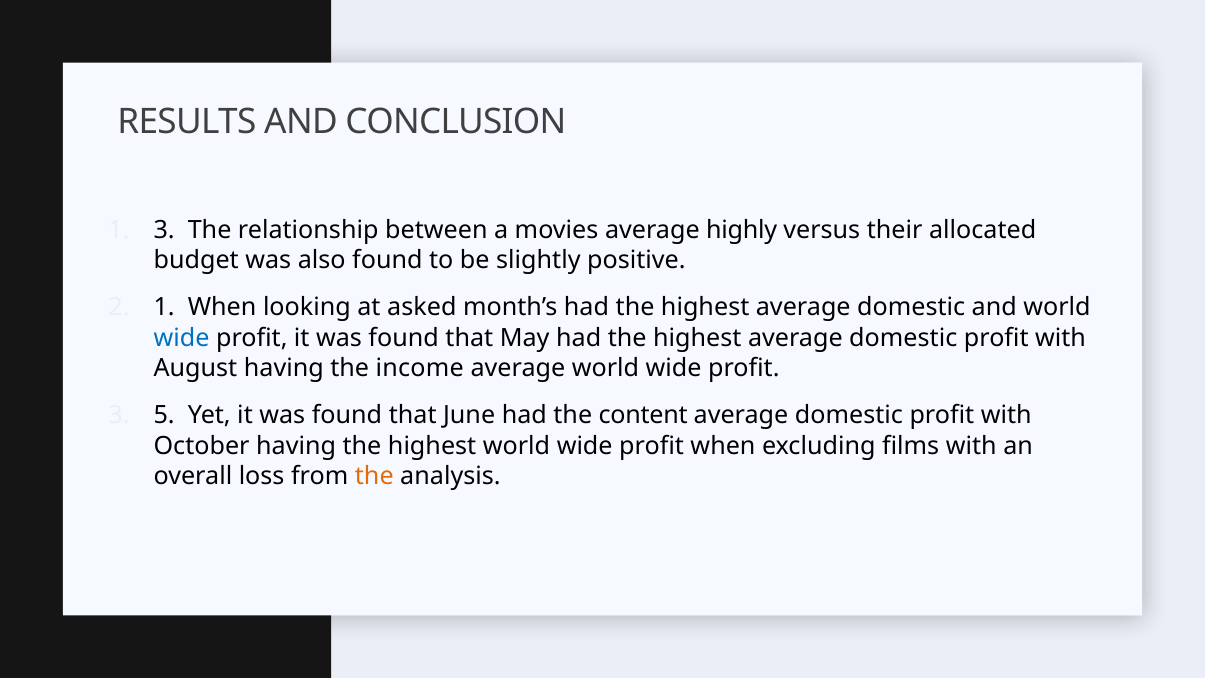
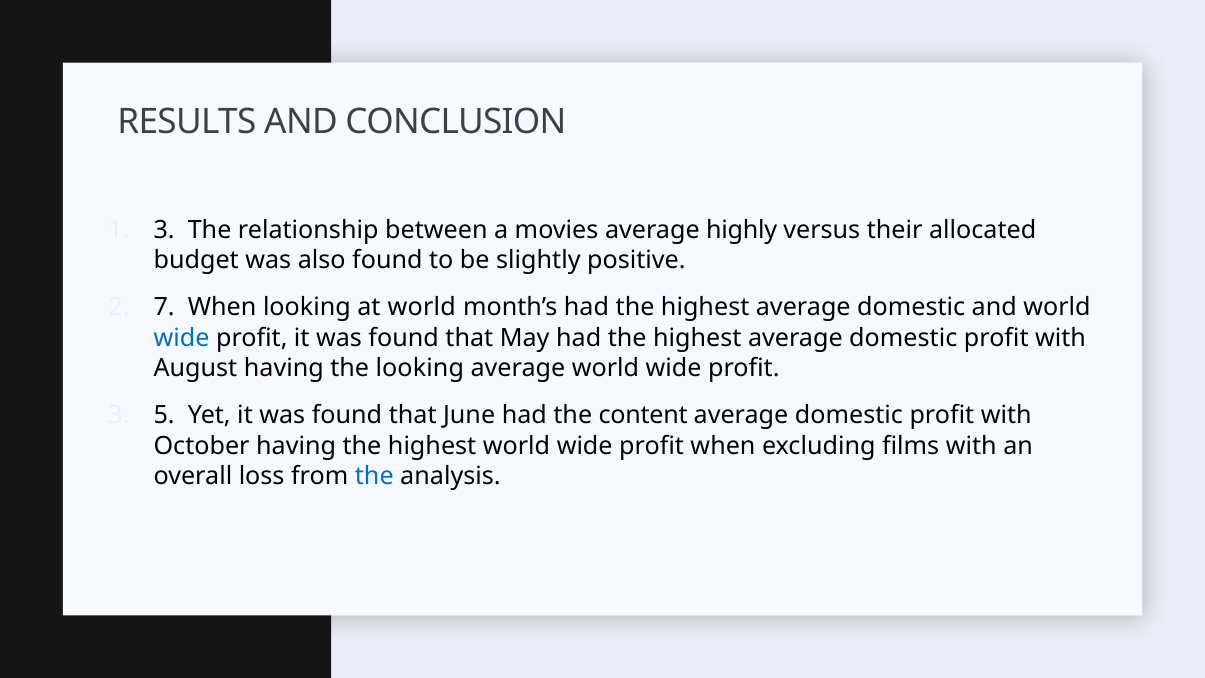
1 at (164, 308): 1 -> 7
at asked: asked -> world
the income: income -> looking
the at (374, 476) colour: orange -> blue
